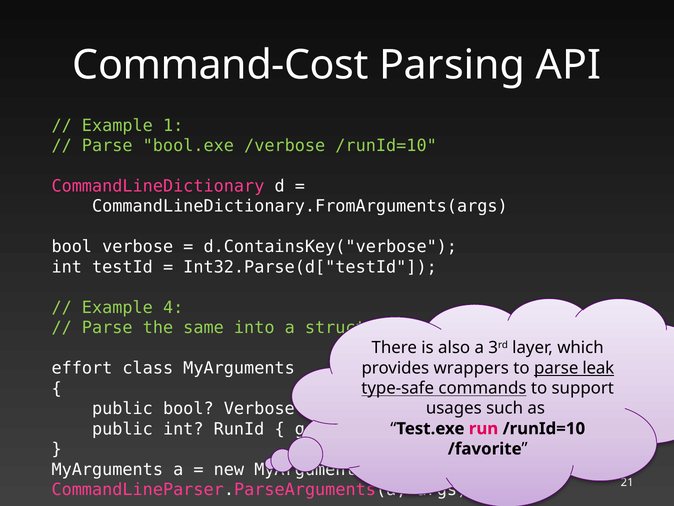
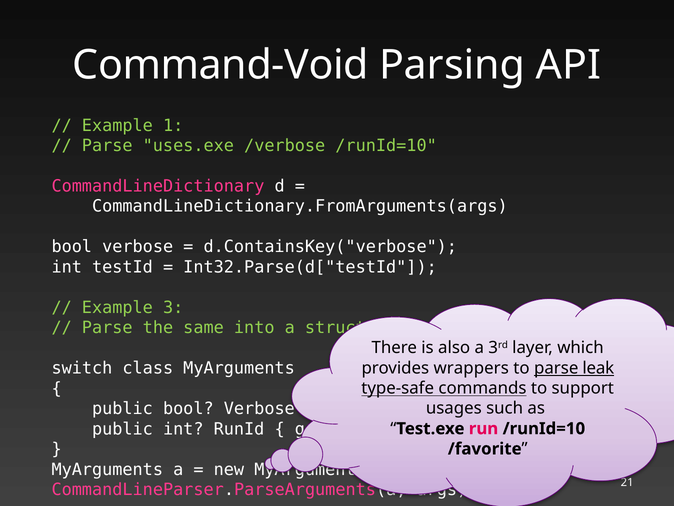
Command-Cost: Command-Cost -> Command-Void
bool.exe: bool.exe -> uses.exe
4: 4 -> 3
effort: effort -> switch
